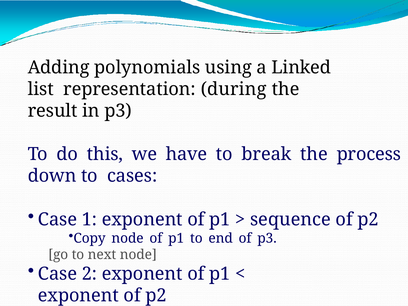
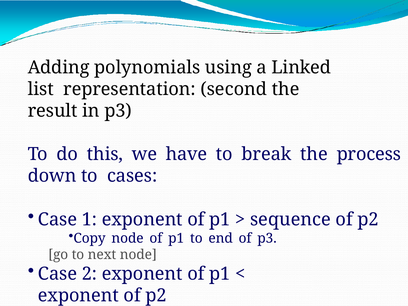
during: during -> second
